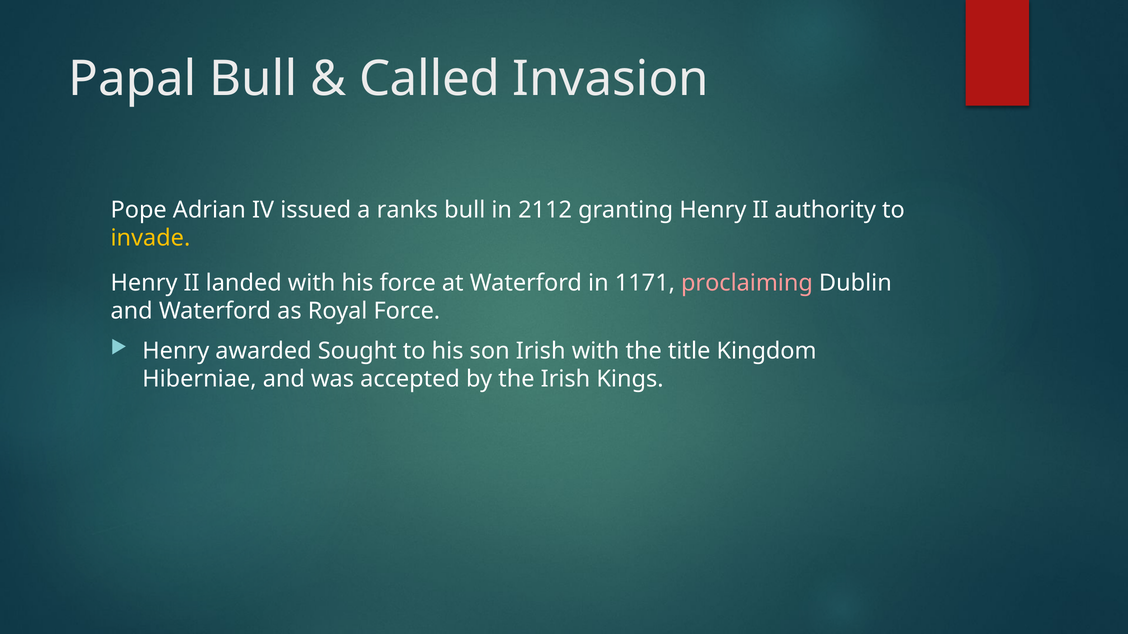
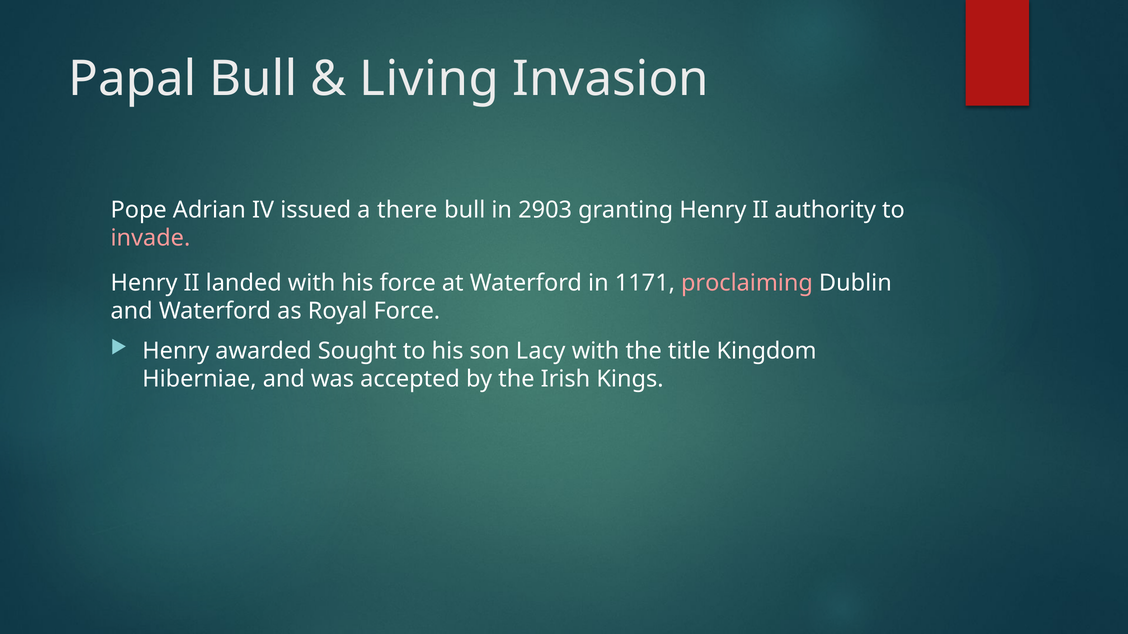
Called: Called -> Living
ranks: ranks -> there
2112: 2112 -> 2903
invade colour: yellow -> pink
son Irish: Irish -> Lacy
